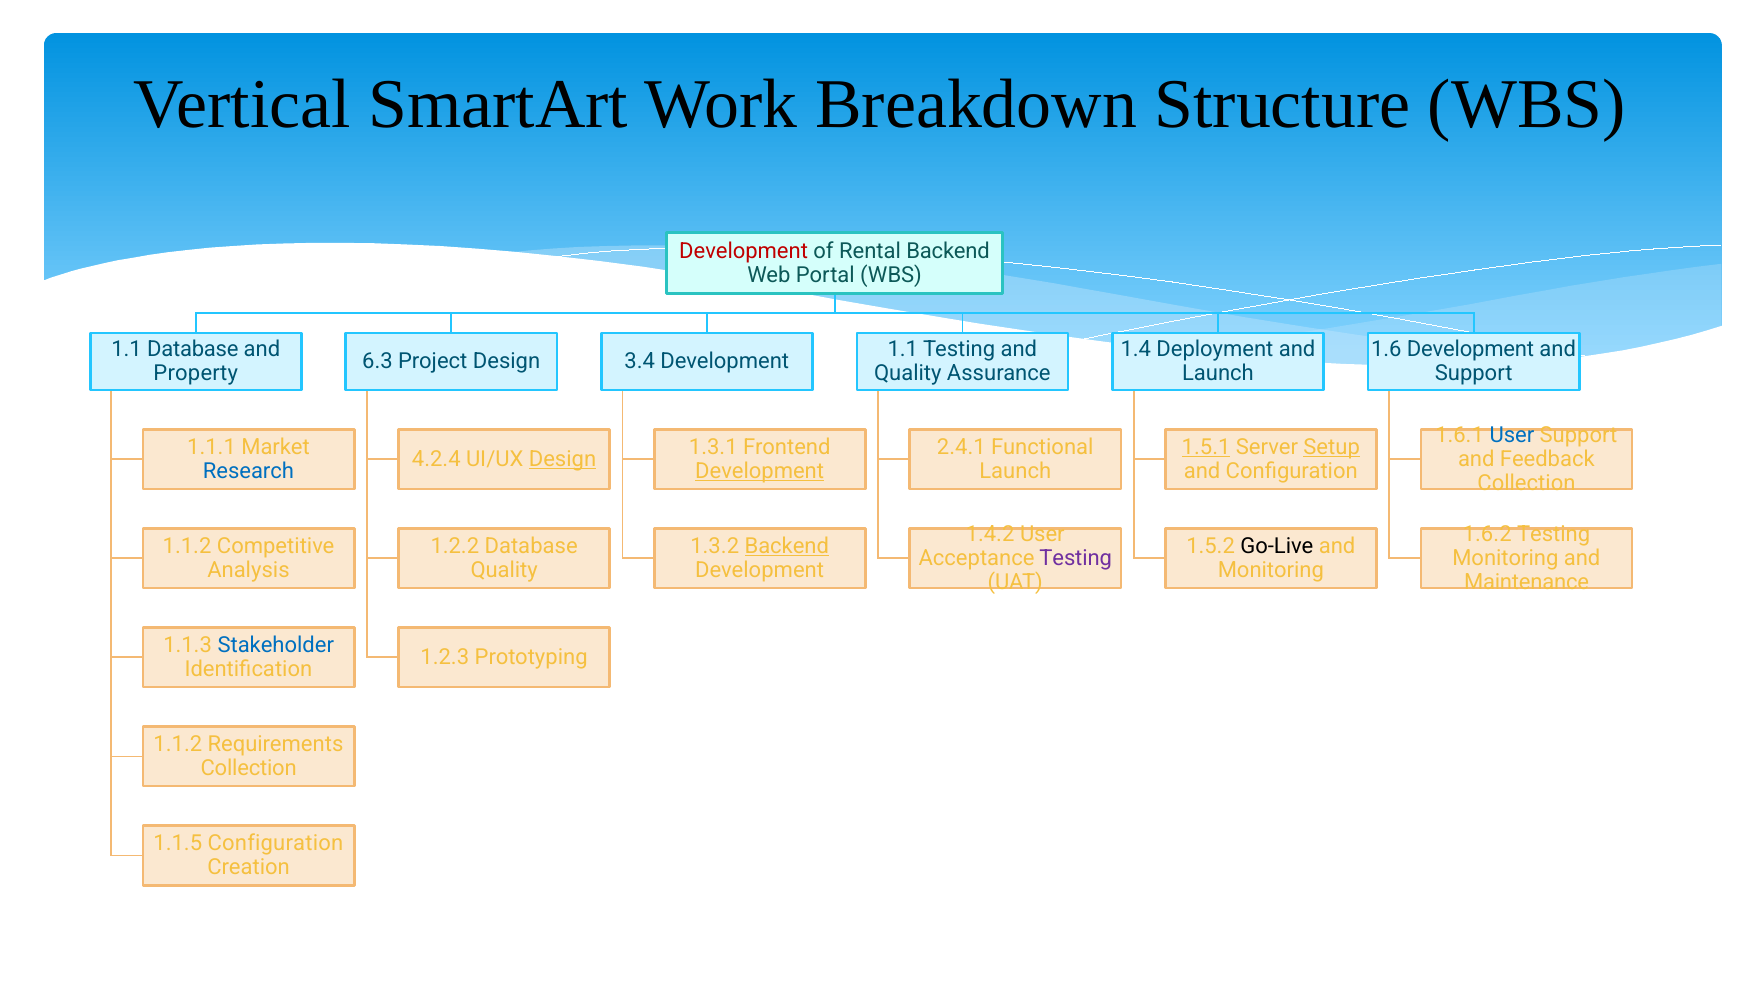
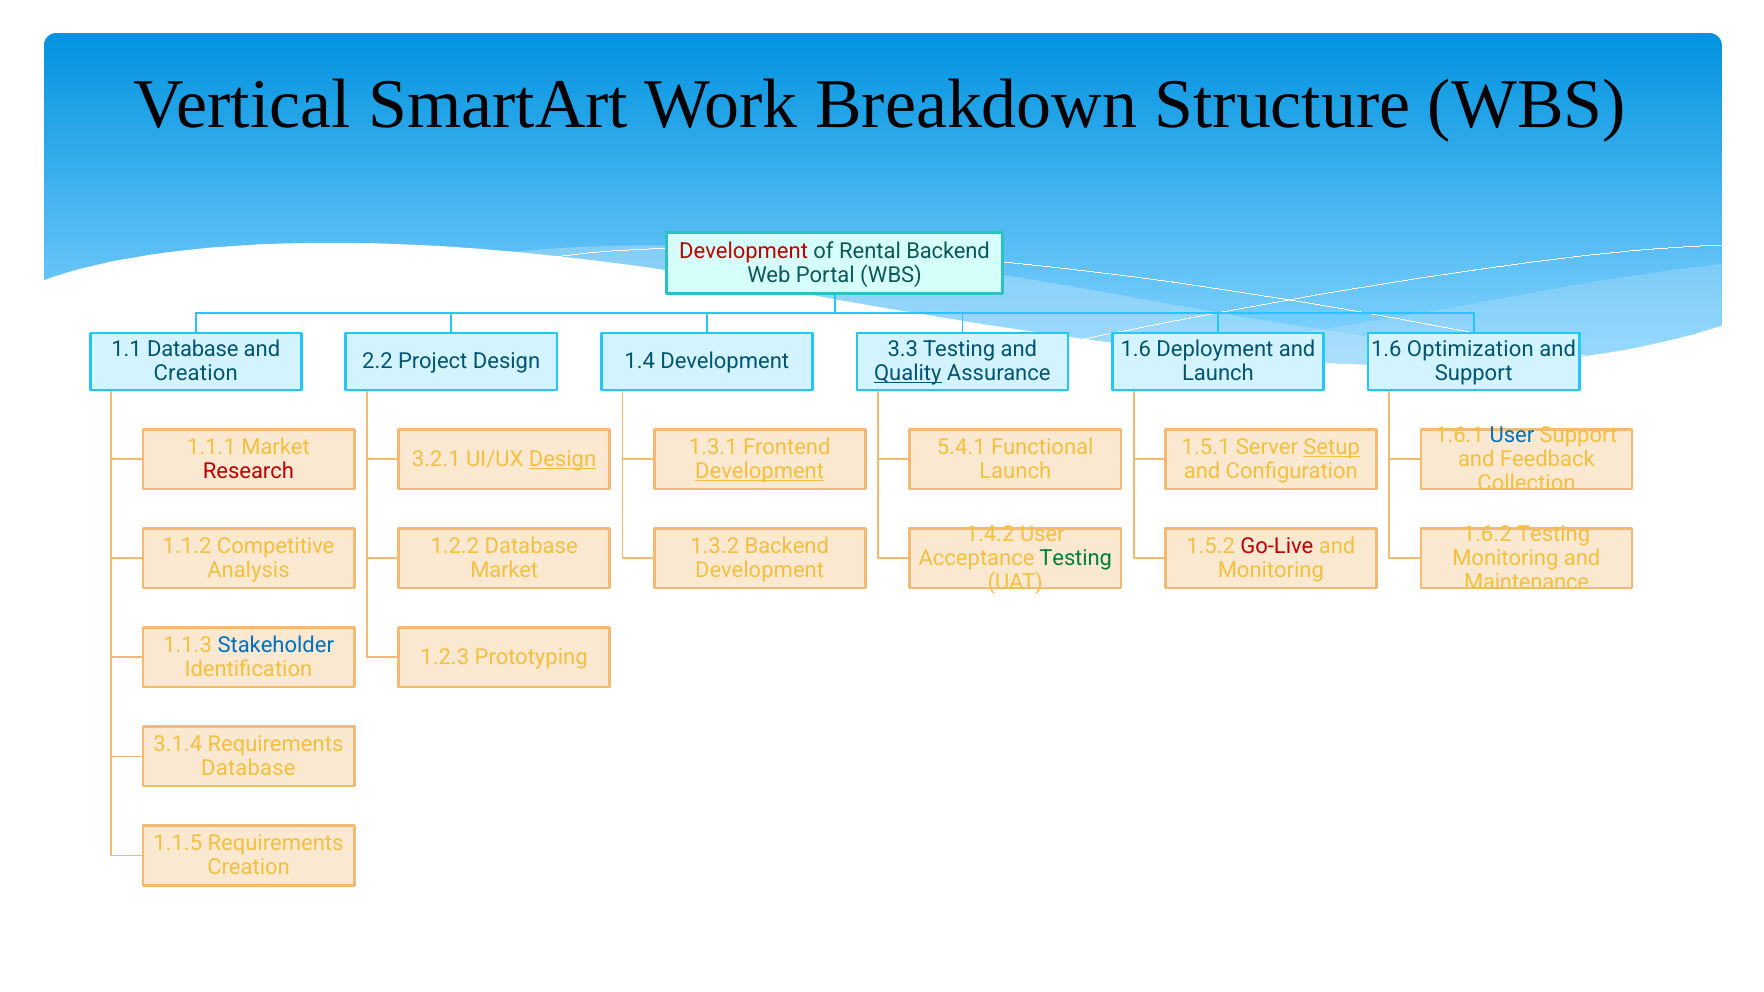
1.1 at (903, 350): 1.1 -> 3.3
1.4 at (1136, 350): 1.4 -> 1.6
1.6 Development: Development -> Optimization
6.3: 6.3 -> 2.2
3.4: 3.4 -> 1.4
Property at (196, 373): Property -> Creation
Quality at (908, 373) underline: none -> present
2.4.1: 2.4.1 -> 5.4.1
1.5.1 underline: present -> none
4.2.4: 4.2.4 -> 3.2.1
Research colour: blue -> red
Backend at (787, 546) underline: present -> none
Go-Live colour: black -> red
Testing at (1076, 558) colour: purple -> green
Quality at (504, 570): Quality -> Market
1.1.2 at (178, 745): 1.1.2 -> 3.1.4
Collection at (249, 768): Collection -> Database
1.1.5 Configuration: Configuration -> Requirements
